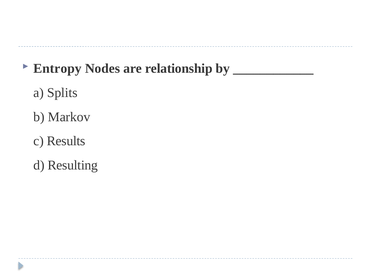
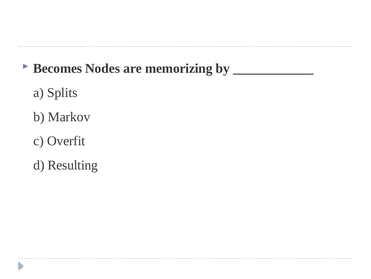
Entropy: Entropy -> Becomes
relationship: relationship -> memorizing
Results: Results -> Overfit
